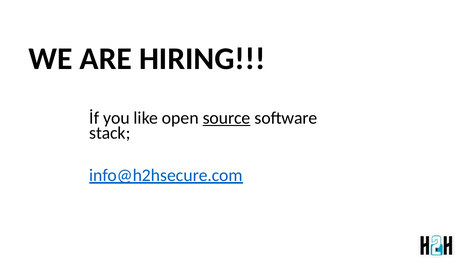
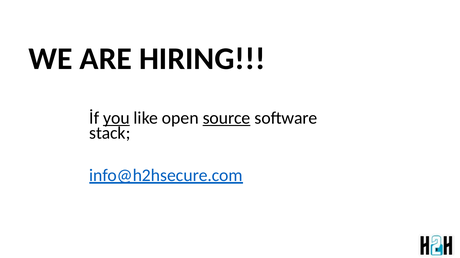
you underline: none -> present
